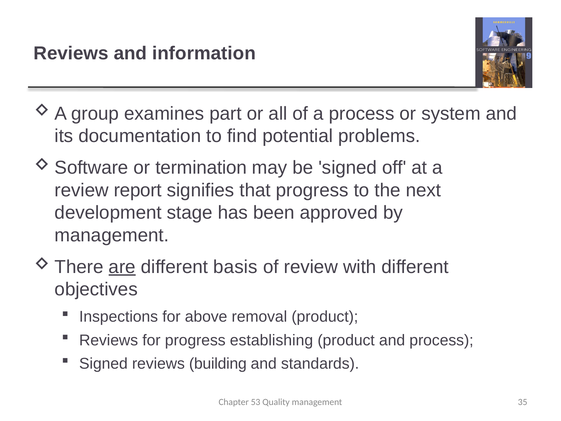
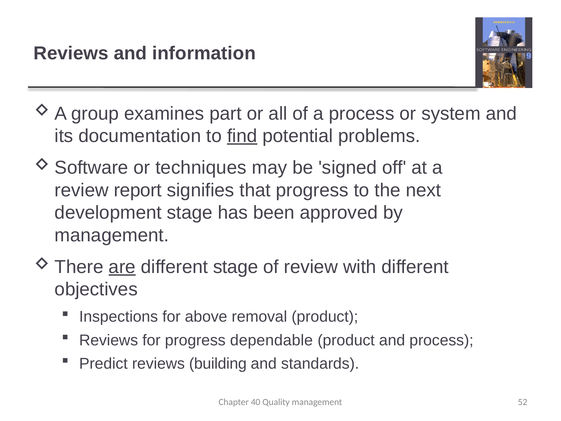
find underline: none -> present
termination: termination -> techniques
different basis: basis -> stage
establishing: establishing -> dependable
Signed at (103, 363): Signed -> Predict
53: 53 -> 40
35: 35 -> 52
